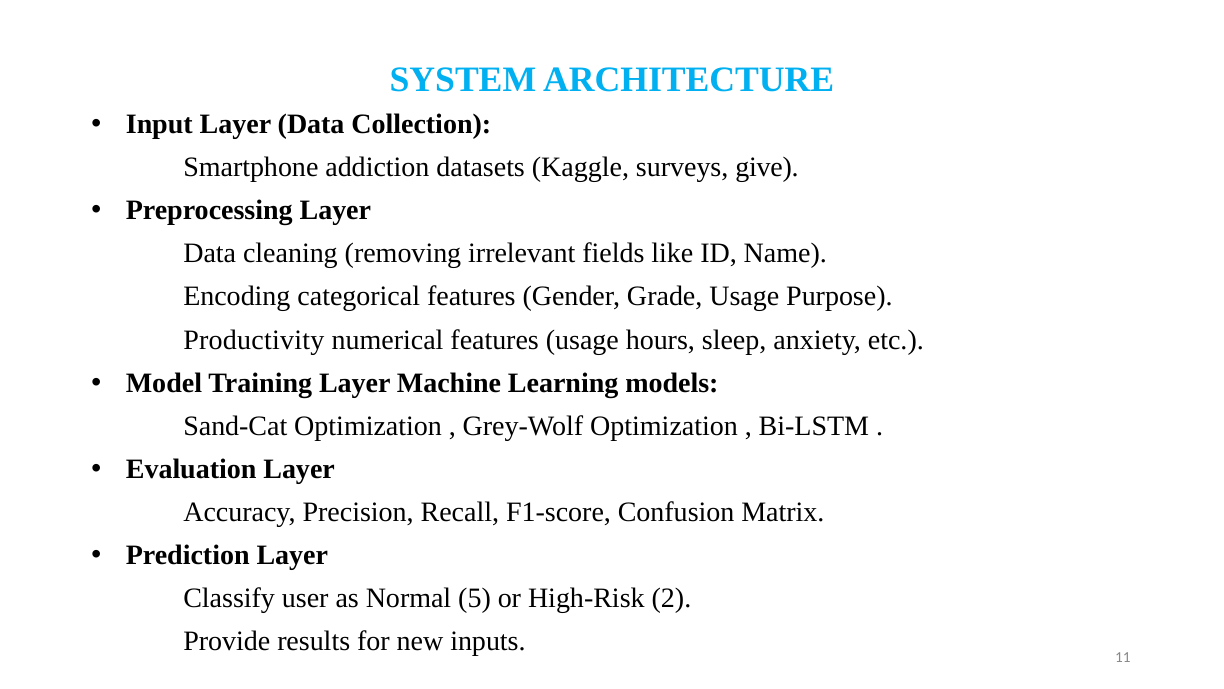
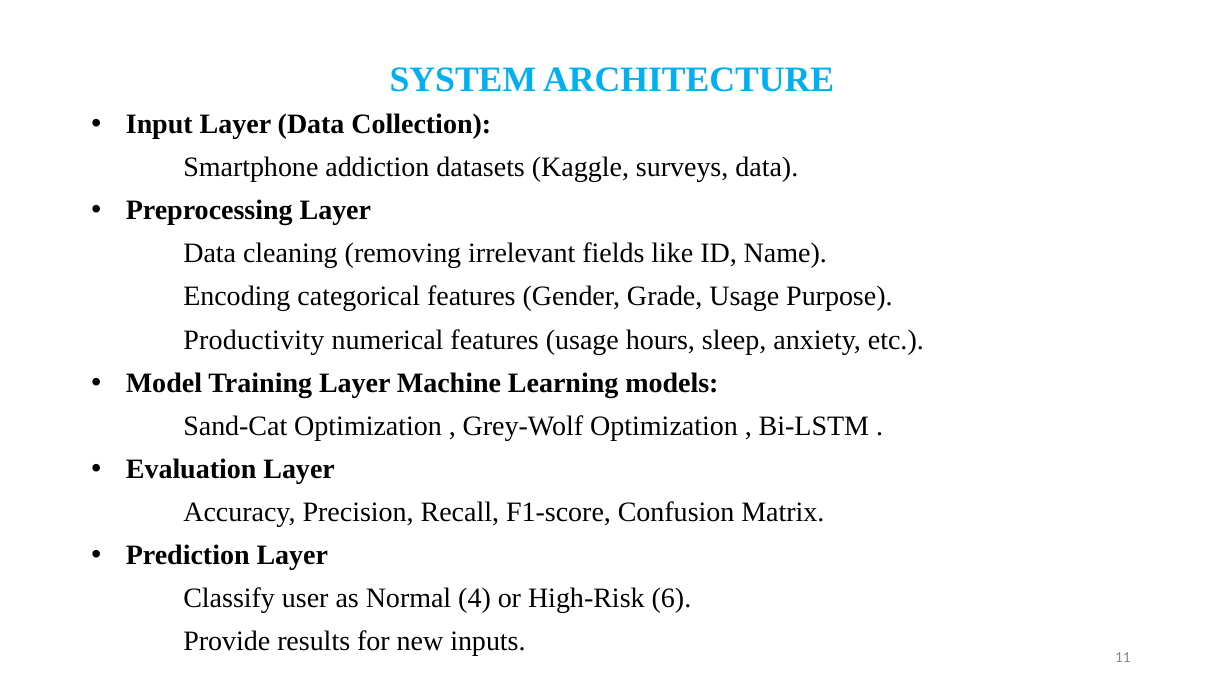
surveys give: give -> data
5: 5 -> 4
2: 2 -> 6
